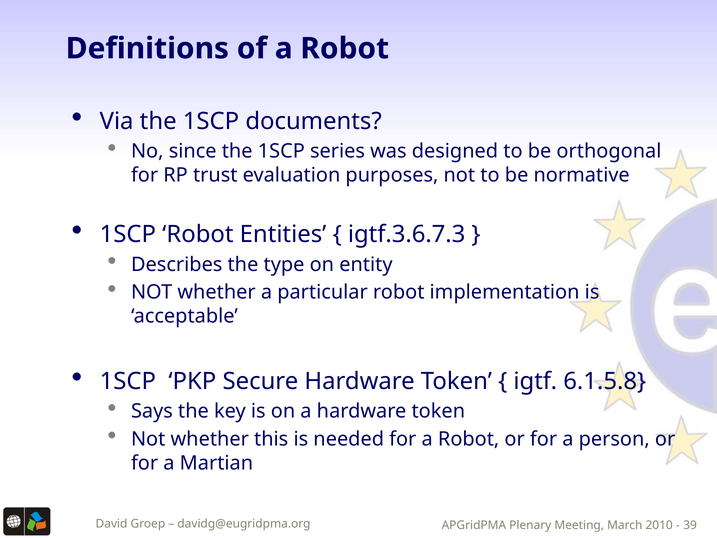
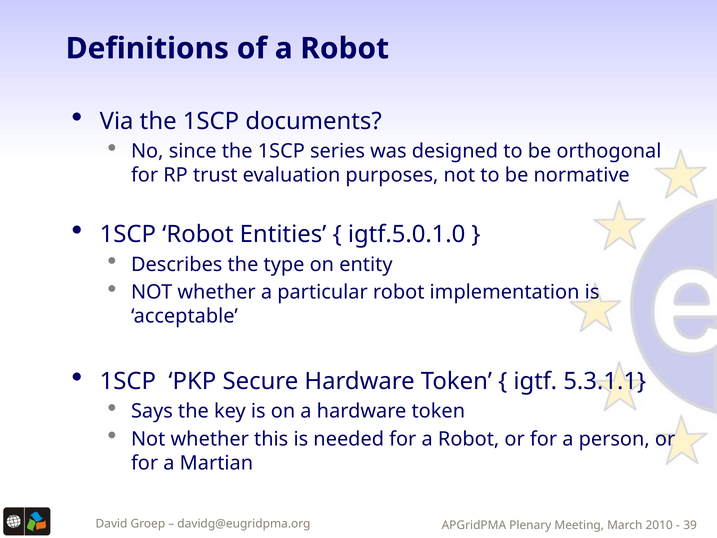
igtf.3.6.7.3: igtf.3.6.7.3 -> igtf.5.0.1.0
6.1.5.8: 6.1.5.8 -> 5.3.1.1
